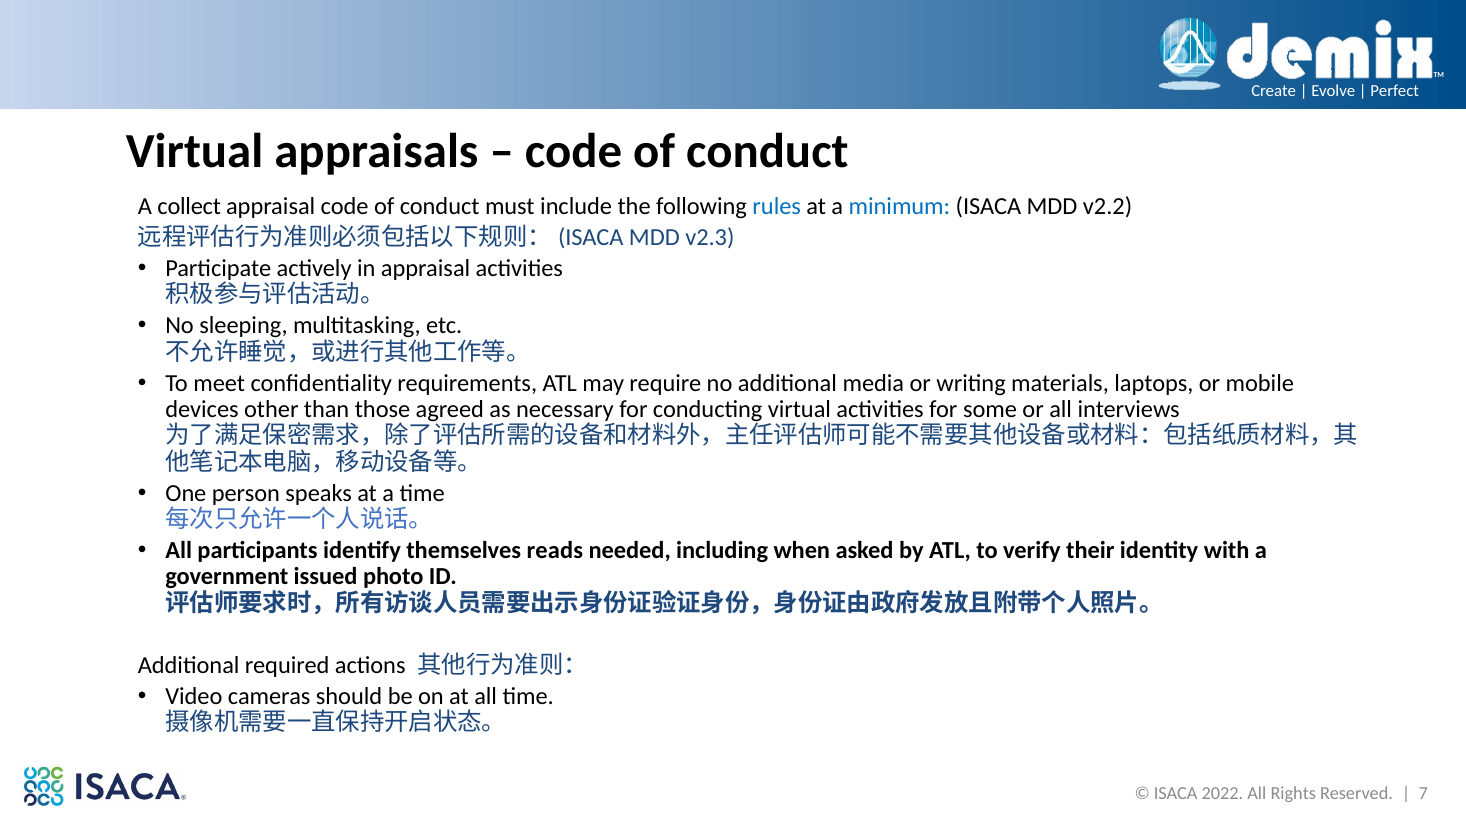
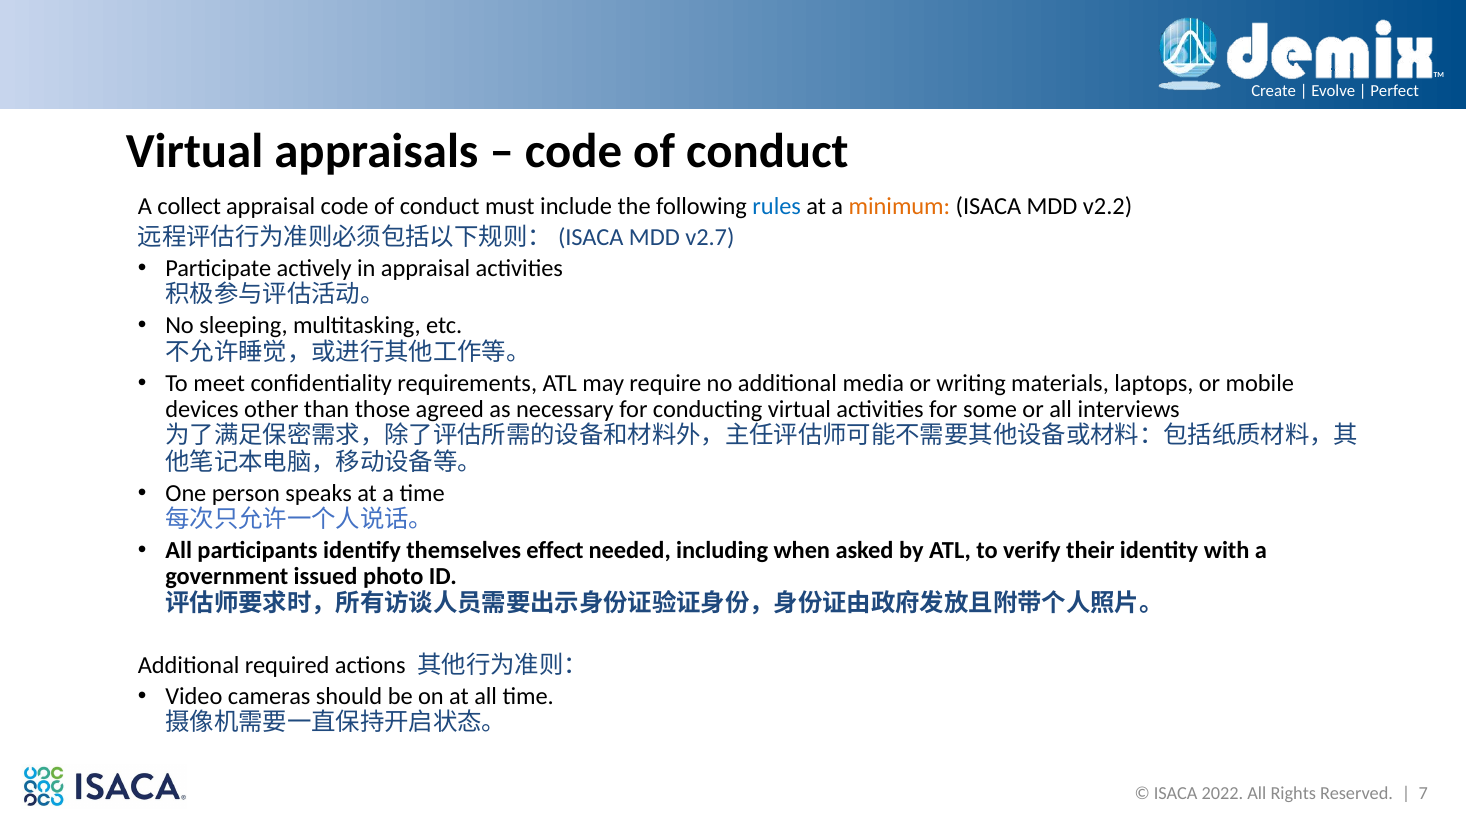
minimum colour: blue -> orange
v2.3: v2.3 -> v2.7
reads: reads -> effect
